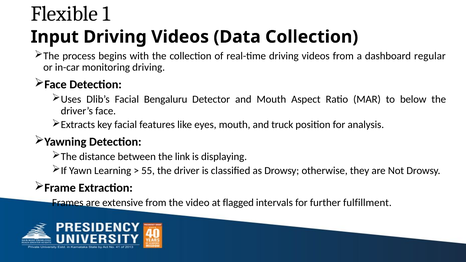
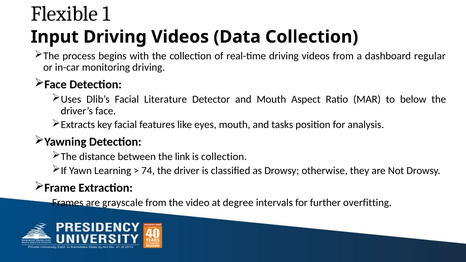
Bengaluru: Bengaluru -> Literature
truck: truck -> tasks
is displaying: displaying -> collection
55: 55 -> 74
extensive: extensive -> grayscale
flagged: flagged -> degree
fulfillment: fulfillment -> overfitting
